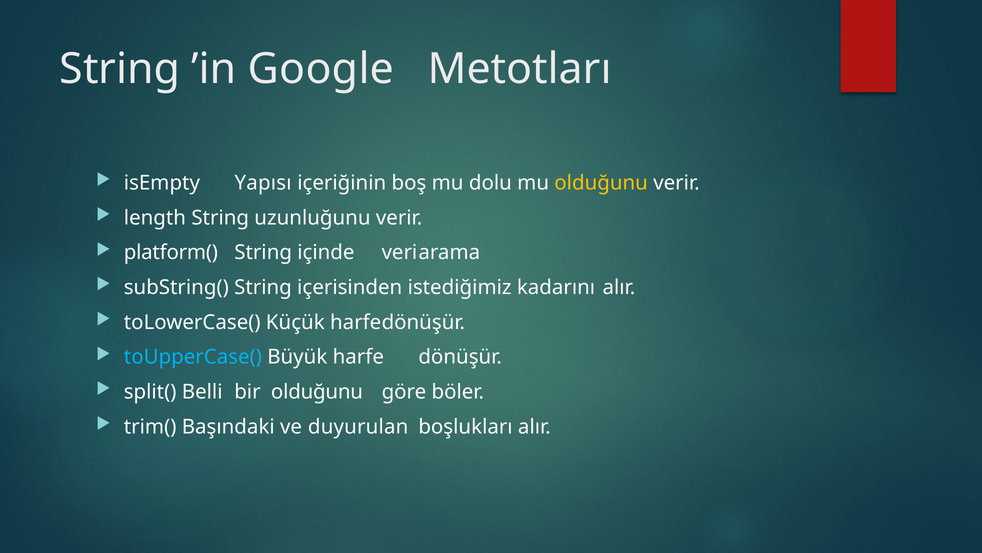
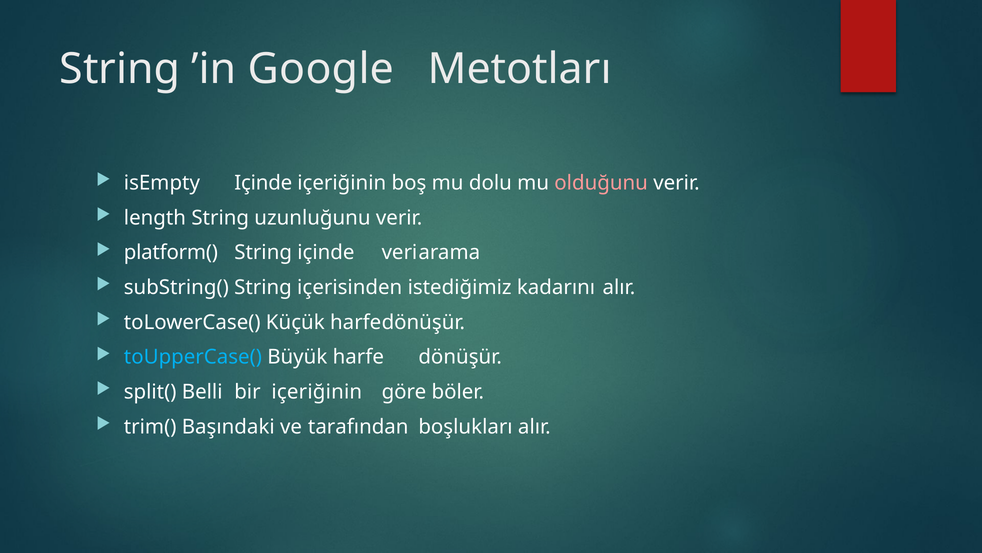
isEmpty Yapısı: Yapısı -> Içinde
olduğunu at (601, 183) colour: yellow -> pink
bir olduğunu: olduğunu -> içeriğinin
duyurulan: duyurulan -> tarafından
